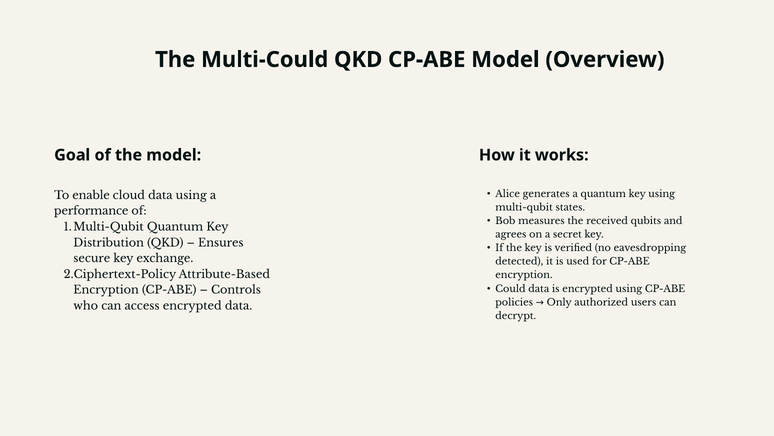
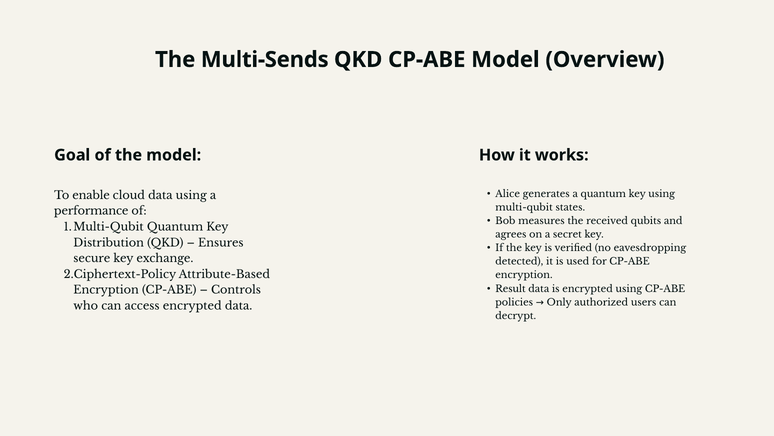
Multi-Could: Multi-Could -> Multi-Sends
Could: Could -> Result
